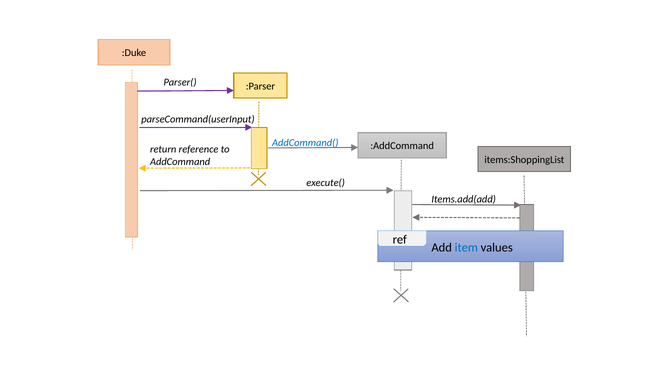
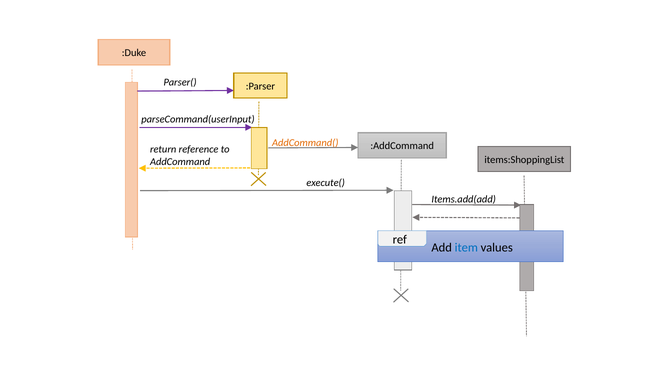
AddCommand( colour: blue -> orange
